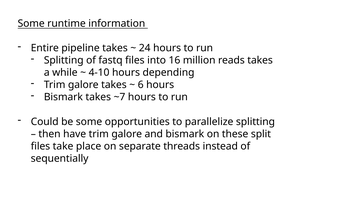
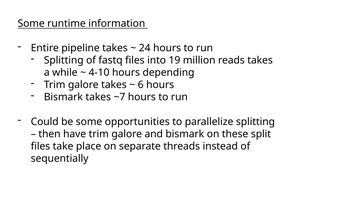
16: 16 -> 19
